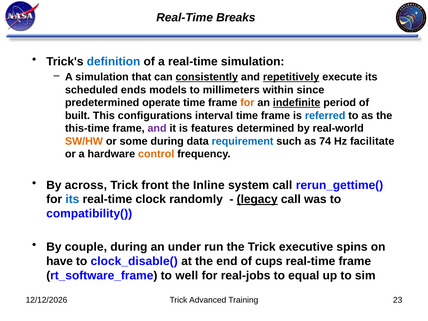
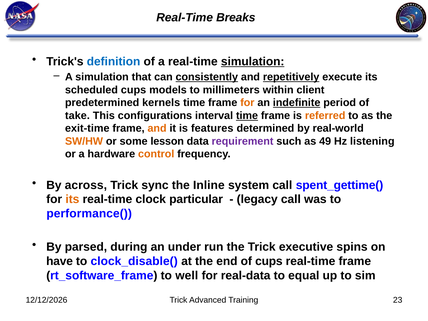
simulation at (253, 61) underline: none -> present
scheduled ends: ends -> cups
since: since -> client
operate: operate -> kernels
built: built -> take
time at (247, 116) underline: none -> present
referred colour: blue -> orange
this-time: this-time -> exit-time
and at (157, 128) colour: purple -> orange
some during: during -> lesson
requirement colour: blue -> purple
74: 74 -> 49
facilitate: facilitate -> listening
front: front -> sync
rerun_gettime(: rerun_gettime( -> spent_gettime(
its at (72, 199) colour: blue -> orange
randomly: randomly -> particular
legacy underline: present -> none
compatibility(: compatibility( -> performance(
couple: couple -> parsed
real-jobs: real-jobs -> real-data
